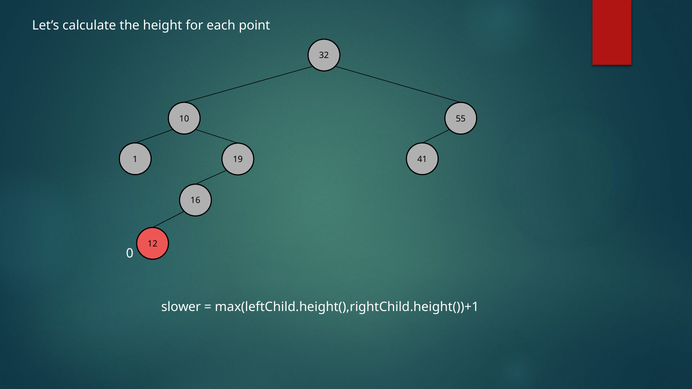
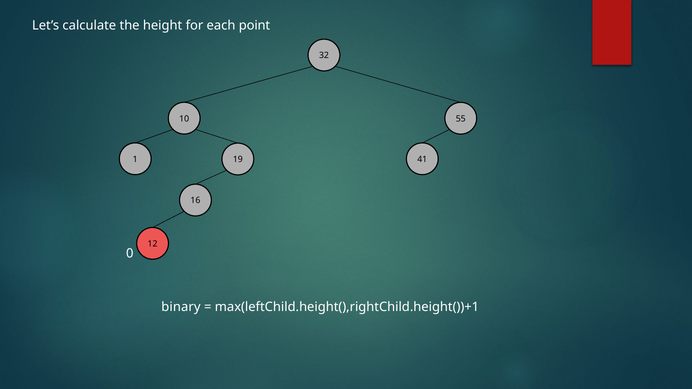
slower: slower -> binary
